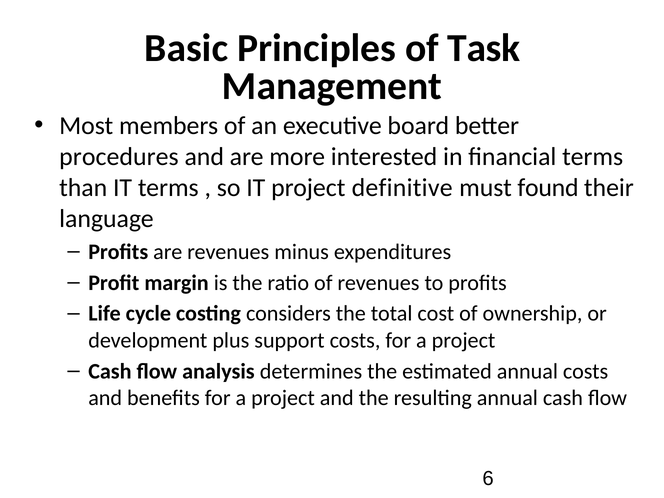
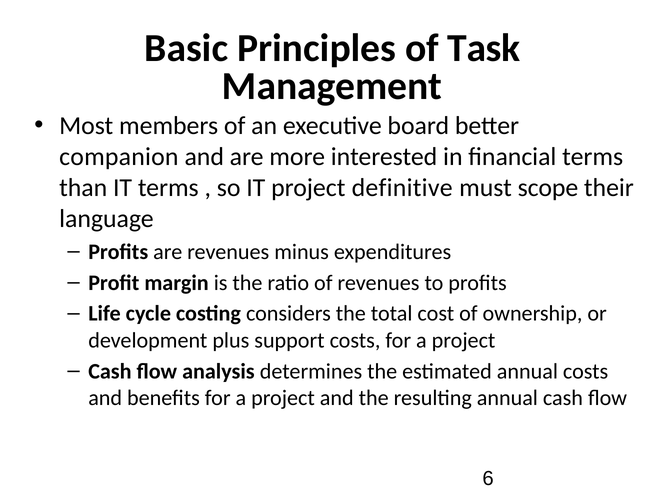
procedures: procedures -> companion
found: found -> scope
